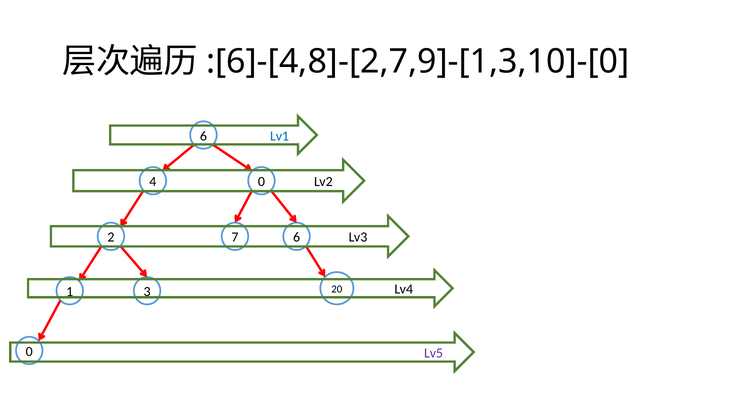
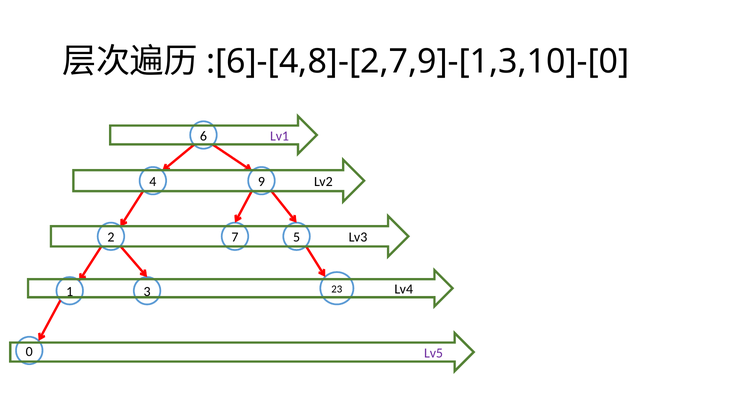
Lv1 colour: blue -> purple
4 0: 0 -> 9
7 6: 6 -> 5
20: 20 -> 23
